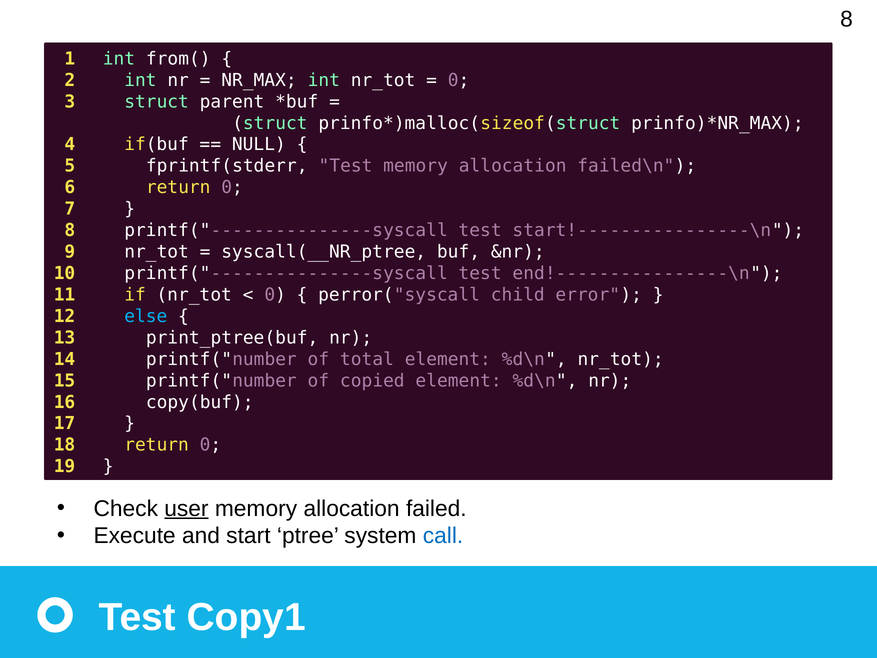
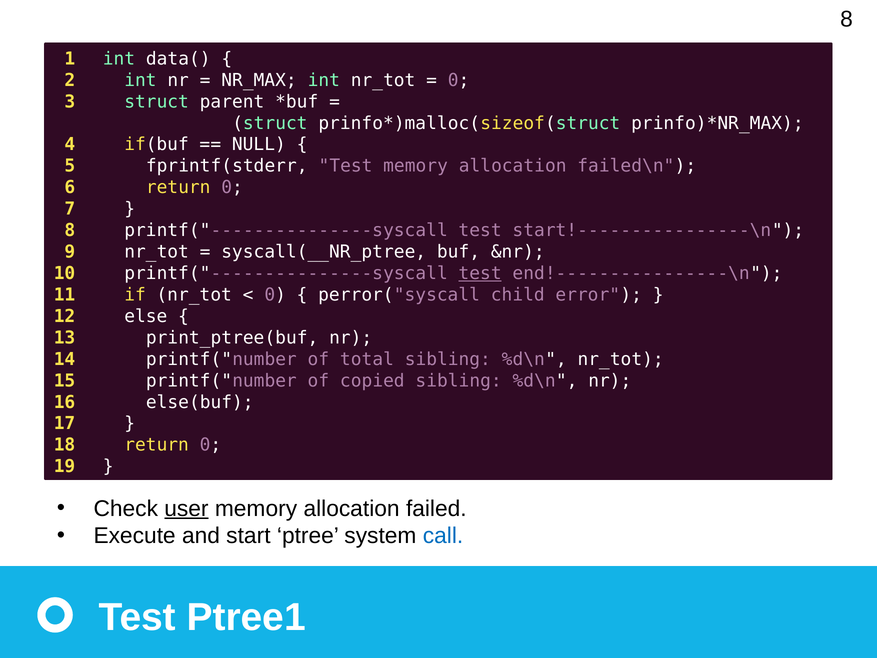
from(: from( -> data(
test at (480, 273) underline: none -> present
else colour: light blue -> white
total element: element -> sibling
copied element: element -> sibling
copy(buf: copy(buf -> else(buf
Copy1: Copy1 -> Ptree1
